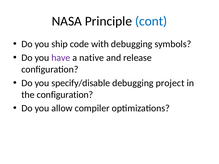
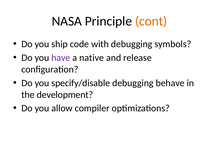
cont colour: blue -> orange
project: project -> behave
the configuration: configuration -> development
